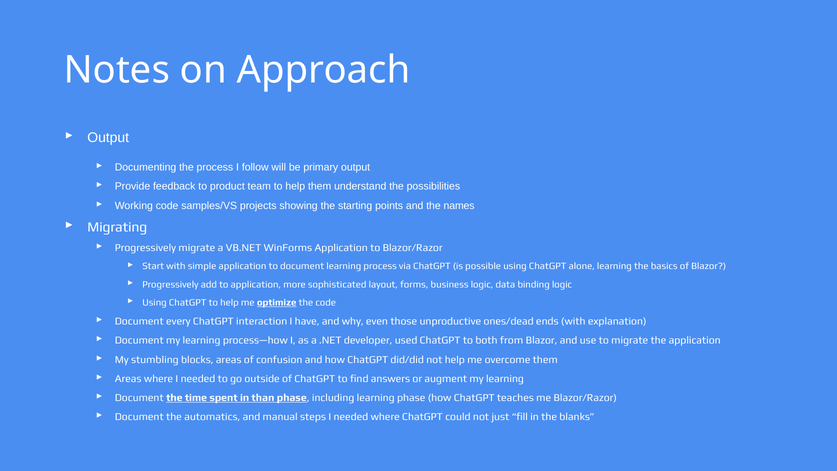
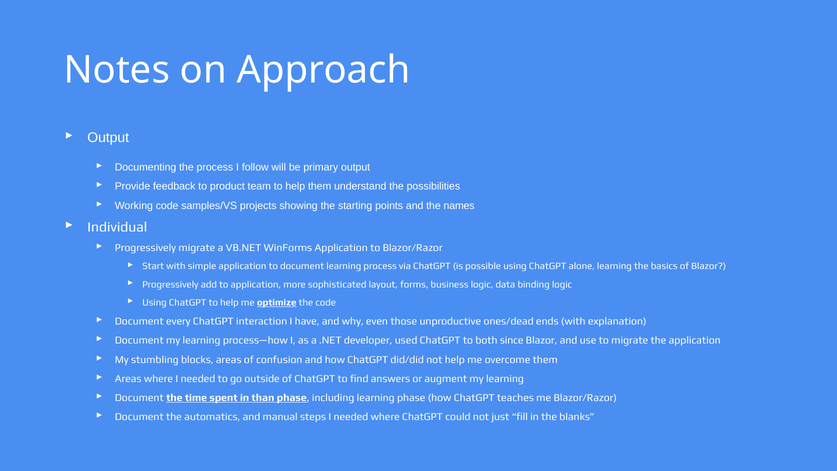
Migrating: Migrating -> Individual
from: from -> since
